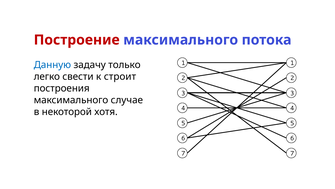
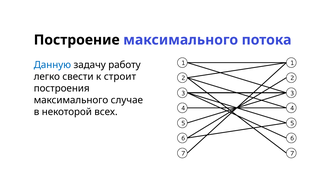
Построение colour: red -> black
только: только -> работу
хотя: хотя -> всех
